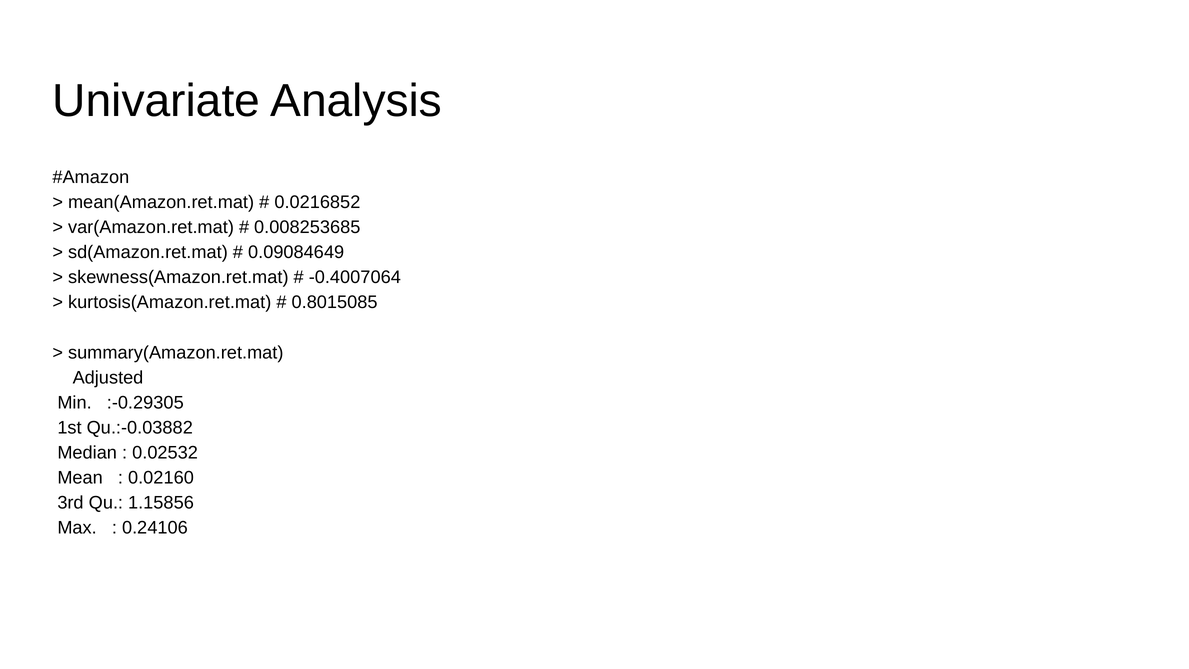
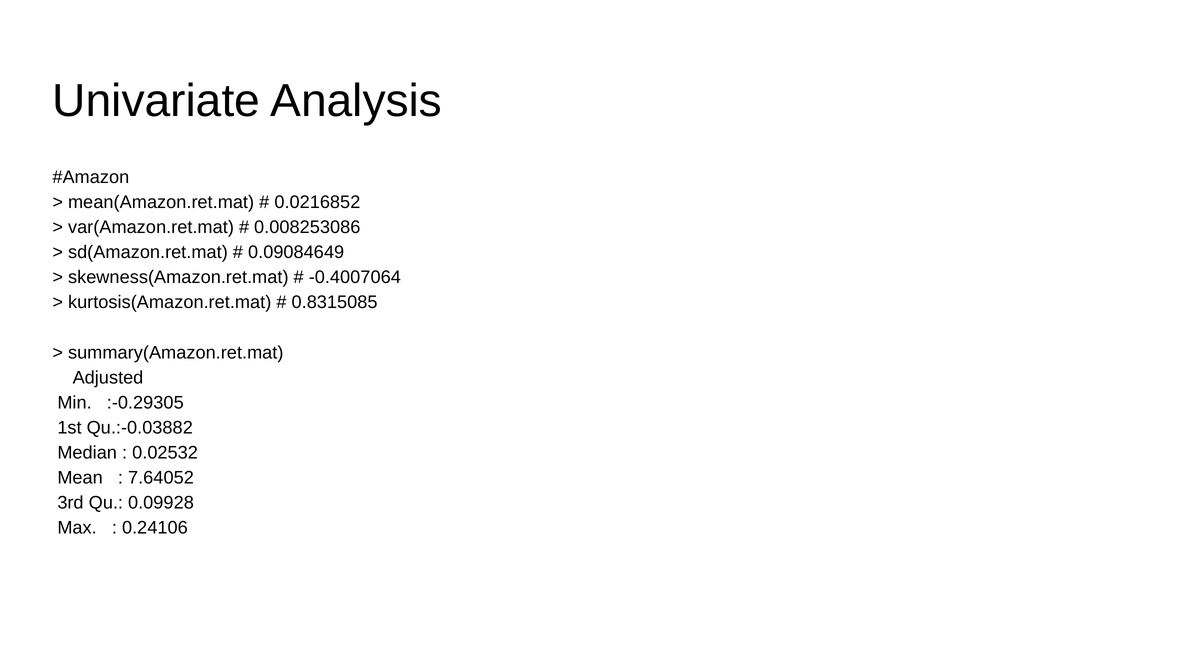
0.008253685: 0.008253685 -> 0.008253086
0.8015085: 0.8015085 -> 0.8315085
0.02160: 0.02160 -> 7.64052
1.15856: 1.15856 -> 0.09928
